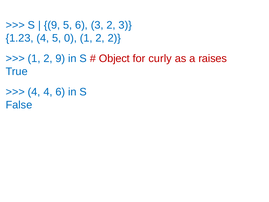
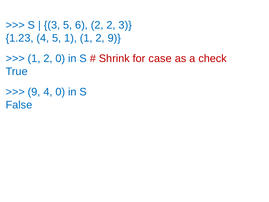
9 at (52, 25): 9 -> 3
6 3: 3 -> 2
5 0: 0 -> 1
2 2: 2 -> 9
2 9: 9 -> 0
Object: Object -> Shrink
curly: curly -> case
raises: raises -> check
4 at (34, 92): 4 -> 9
4 6: 6 -> 0
